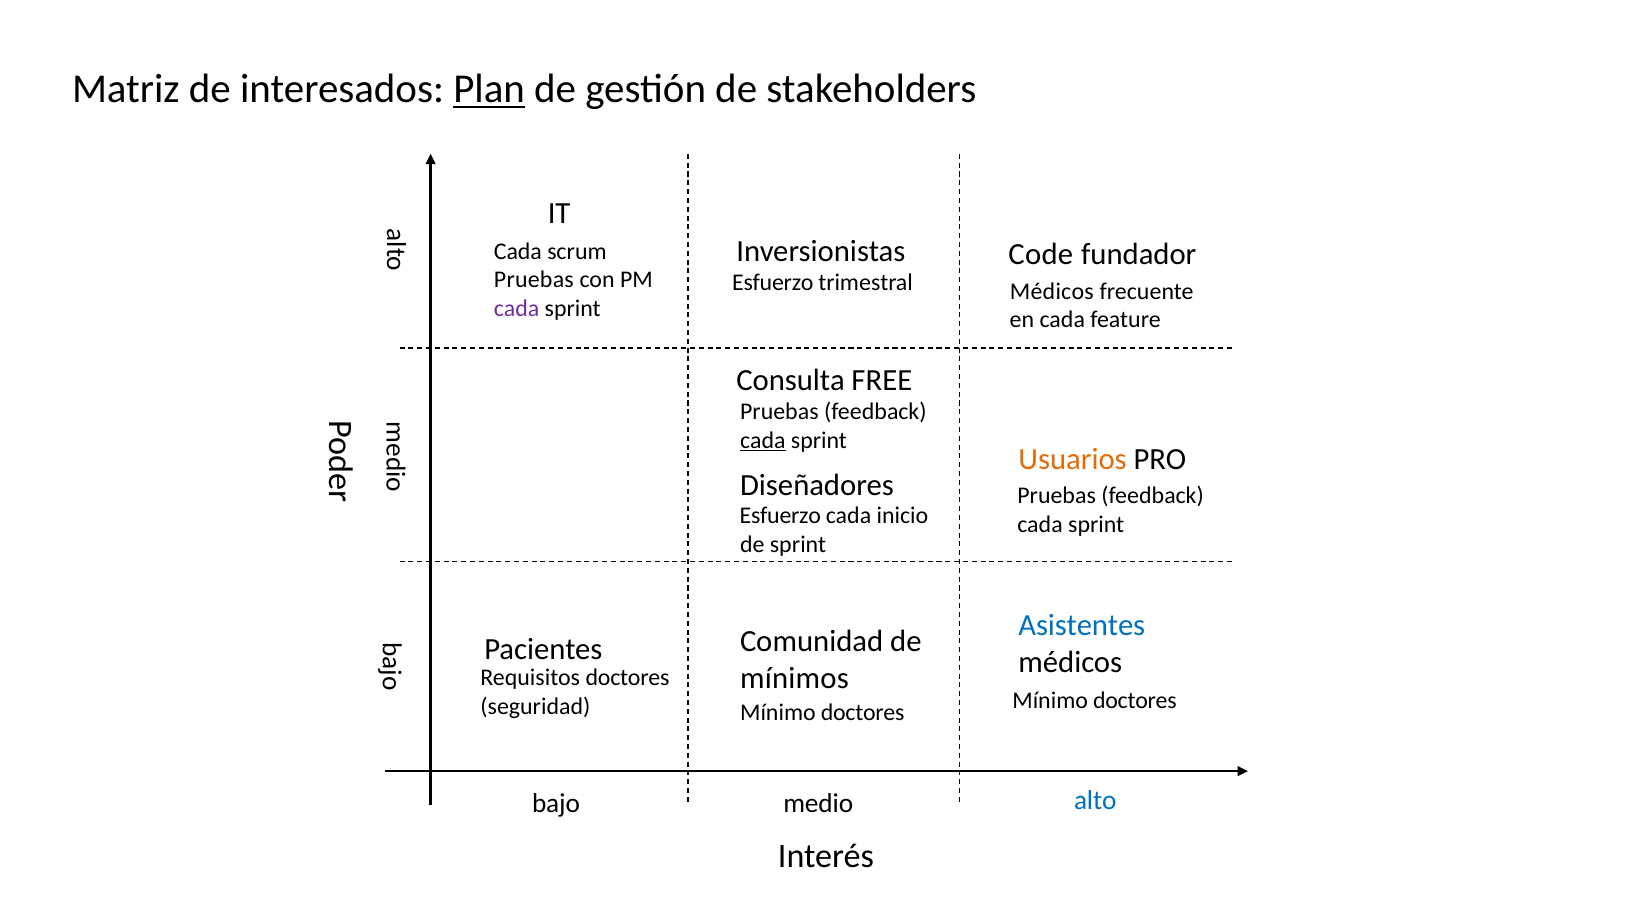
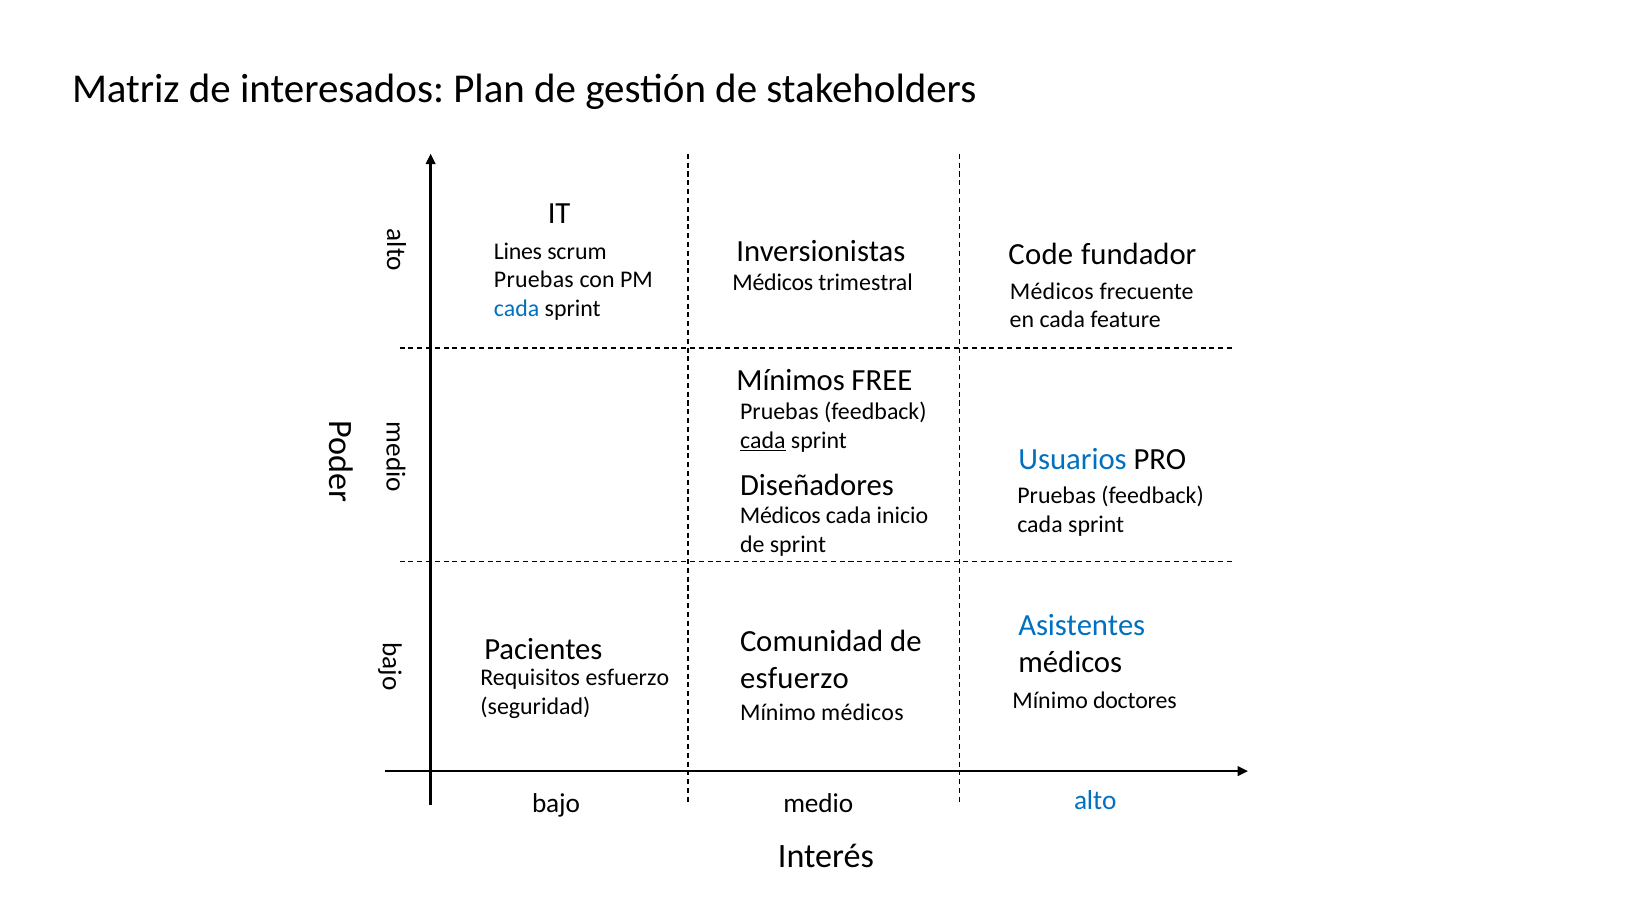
Plan underline: present -> none
Cada at (518, 251): Cada -> Lines
Esfuerzo at (773, 282): Esfuerzo -> Médicos
cada at (517, 308) colour: purple -> blue
Consulta: Consulta -> Mínimos
Usuarios colour: orange -> blue
Esfuerzo at (780, 515): Esfuerzo -> Médicos
mínimos at (794, 678): mínimos -> esfuerzo
Requisitos doctores: doctores -> esfuerzo
doctores at (863, 712): doctores -> médicos
